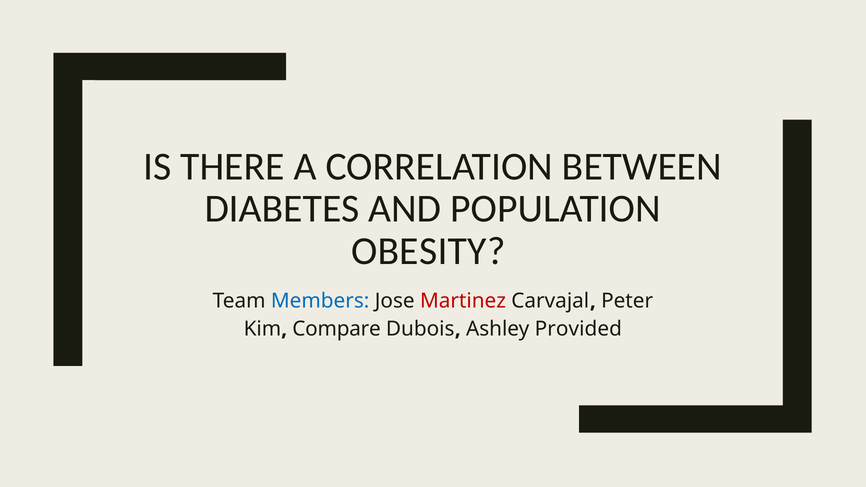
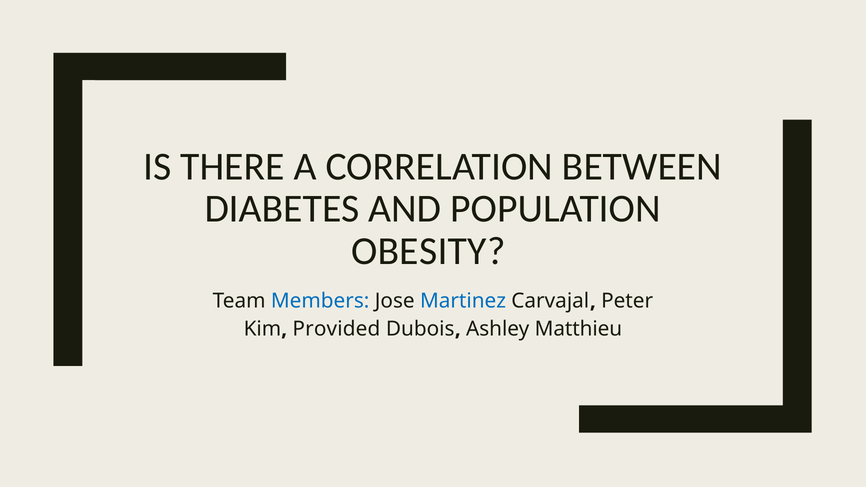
Martinez colour: red -> blue
Compare: Compare -> Provided
Provided: Provided -> Matthieu
